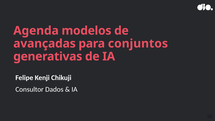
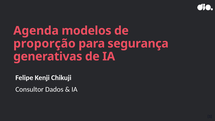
avançadas: avançadas -> proporção
conjuntos: conjuntos -> segurança
